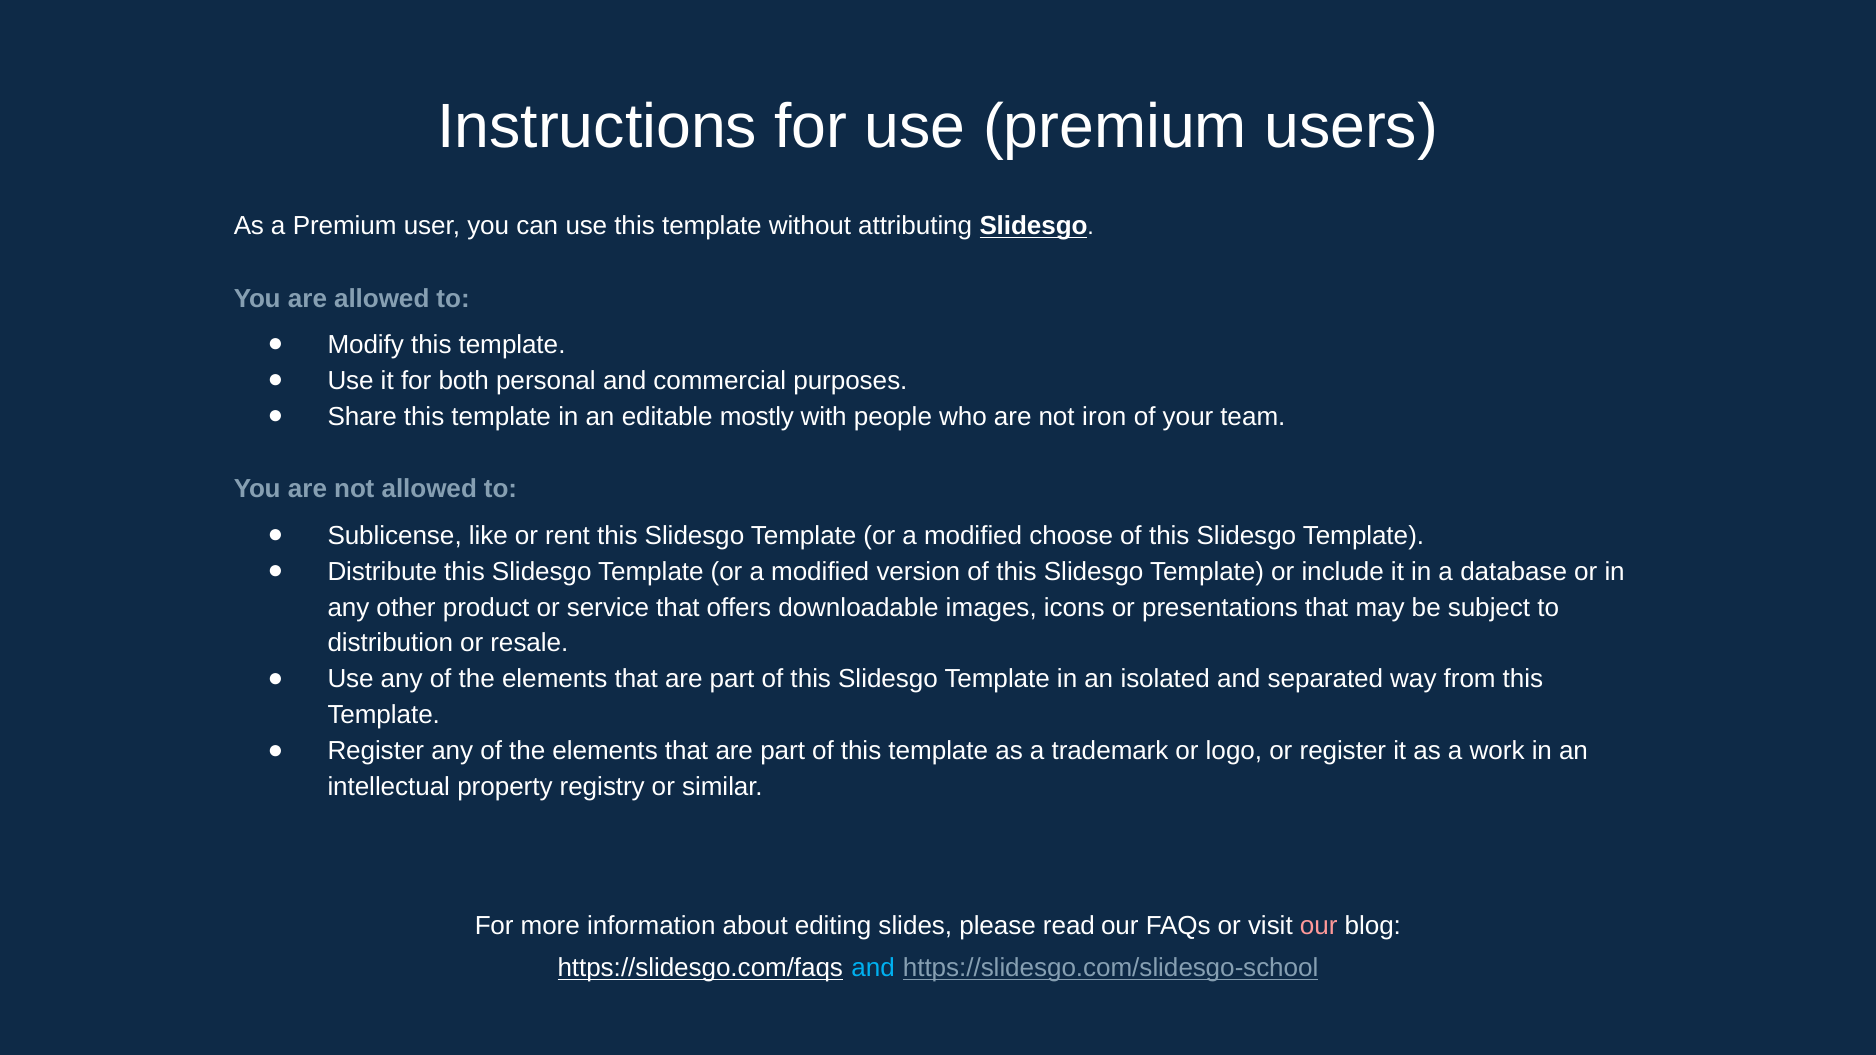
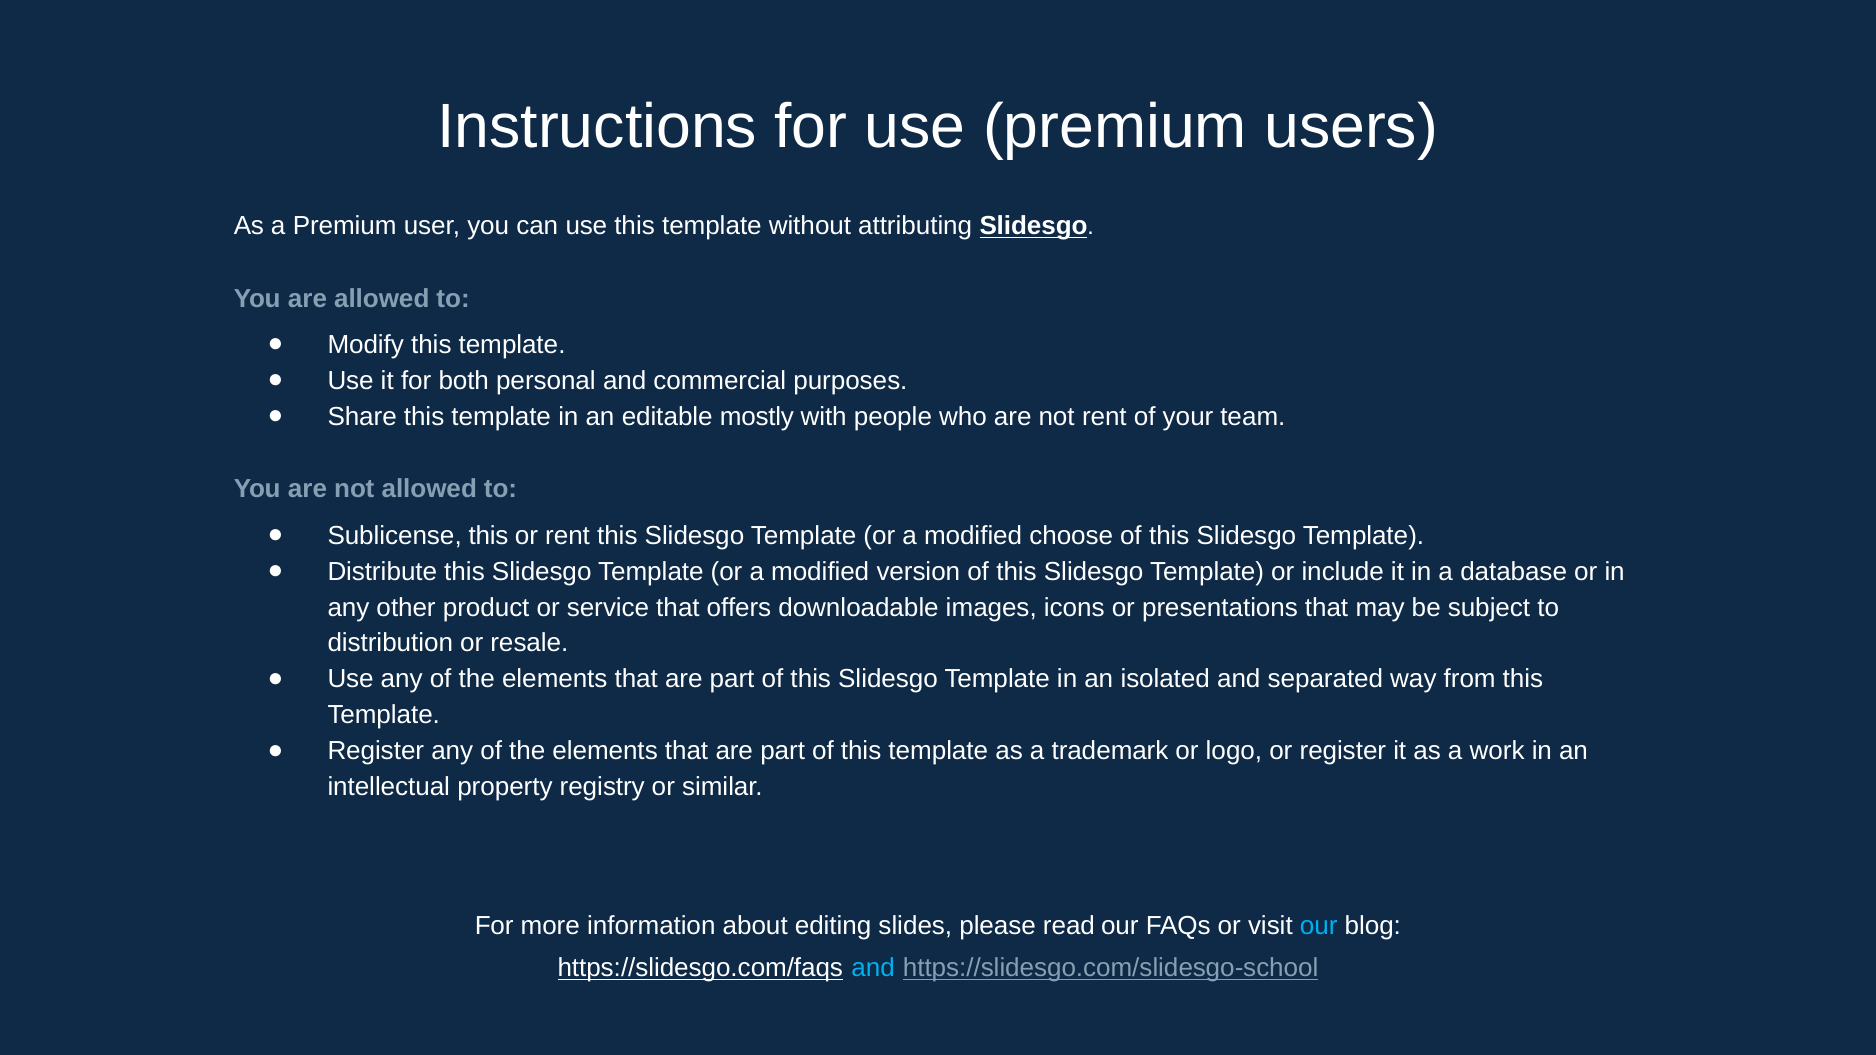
not iron: iron -> rent
Sublicense like: like -> this
our at (1319, 926) colour: pink -> light blue
